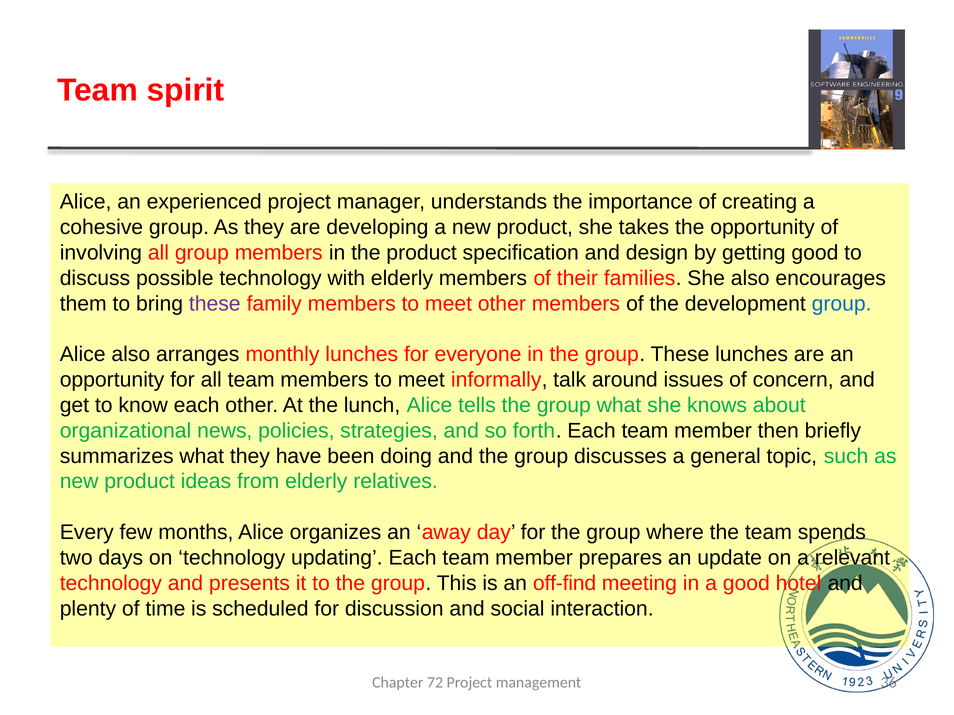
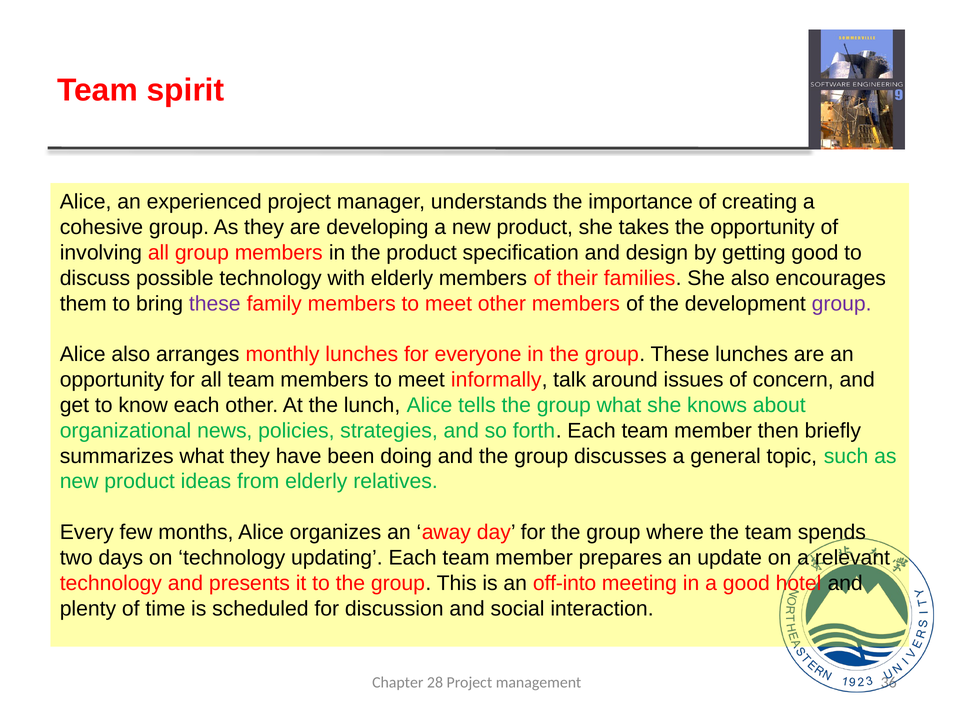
group at (842, 304) colour: blue -> purple
off-find: off-find -> off-into
72: 72 -> 28
